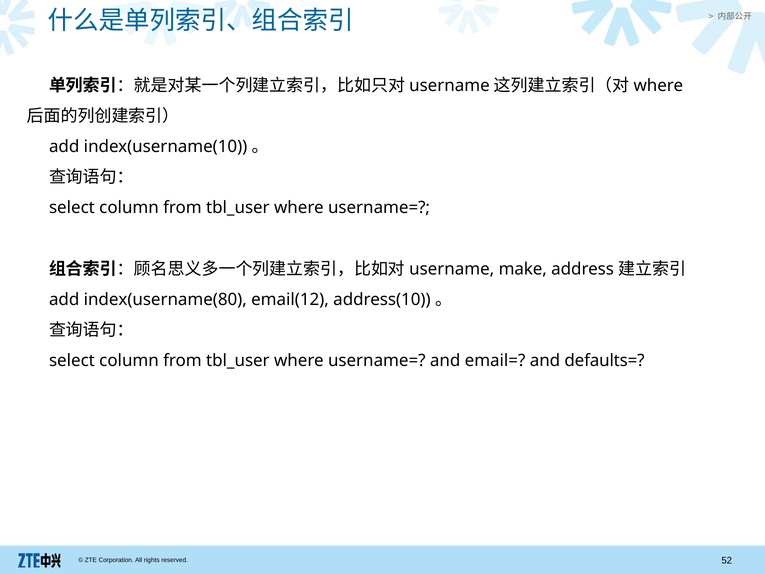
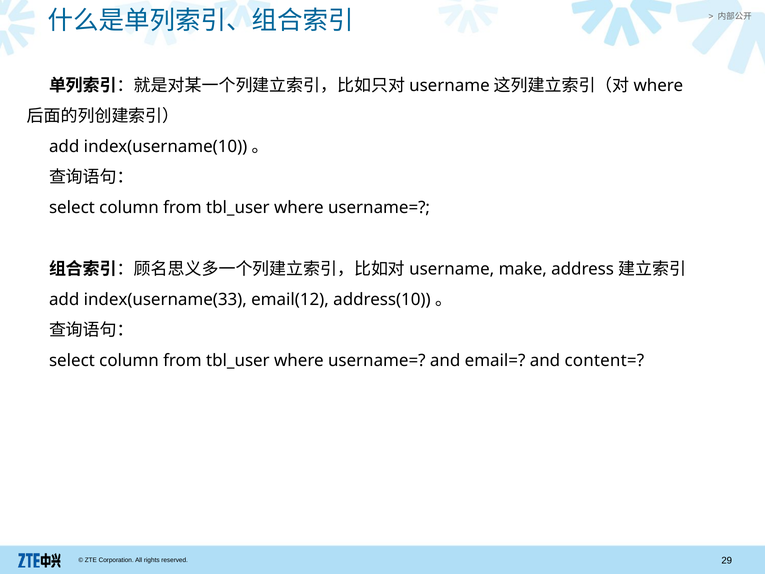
index(username(80: index(username(80 -> index(username(33
defaults=: defaults= -> content=
52: 52 -> 29
